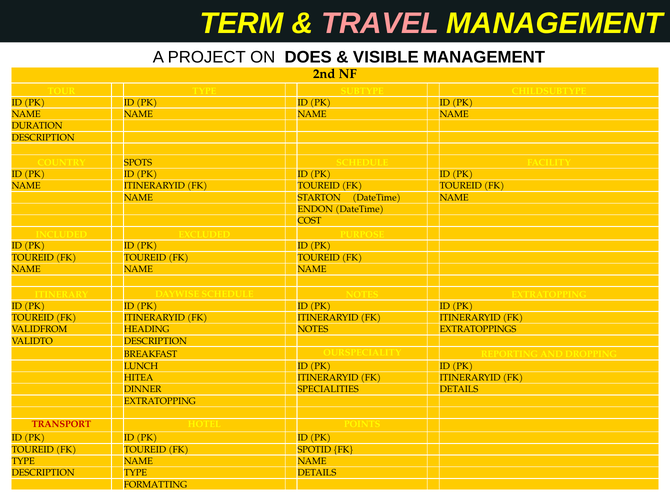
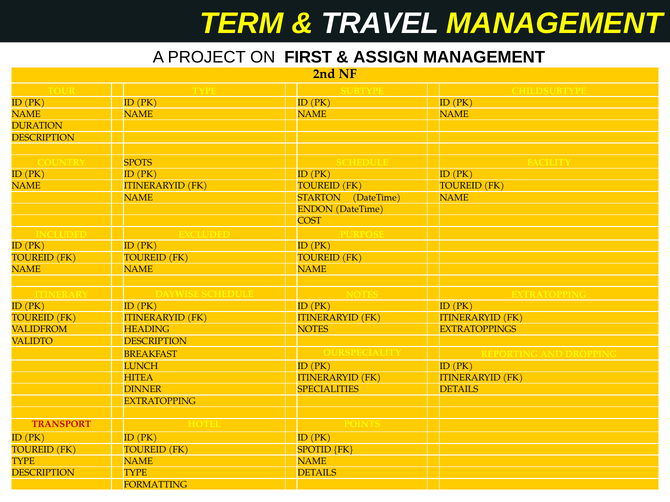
TRAVEL colour: pink -> white
DOES: DOES -> FIRST
VISIBLE: VISIBLE -> ASSIGN
